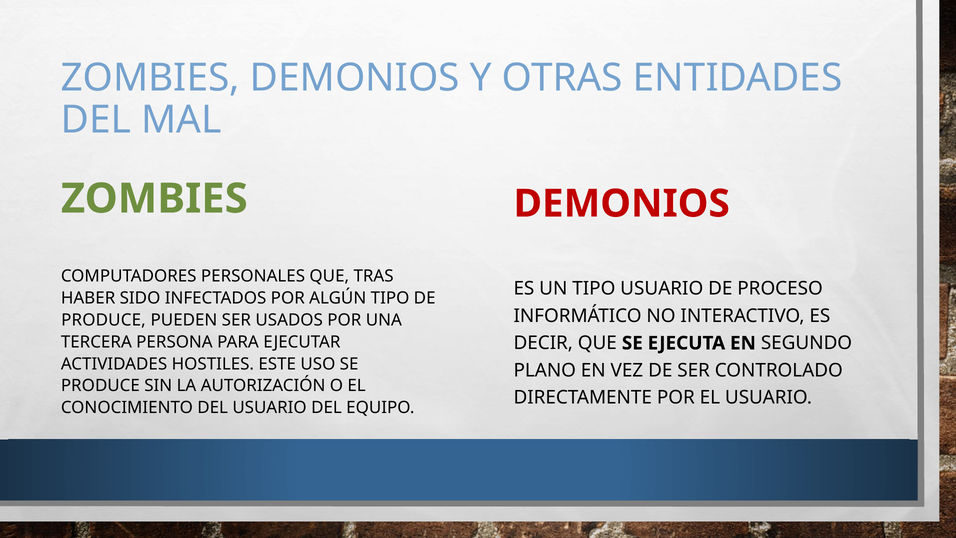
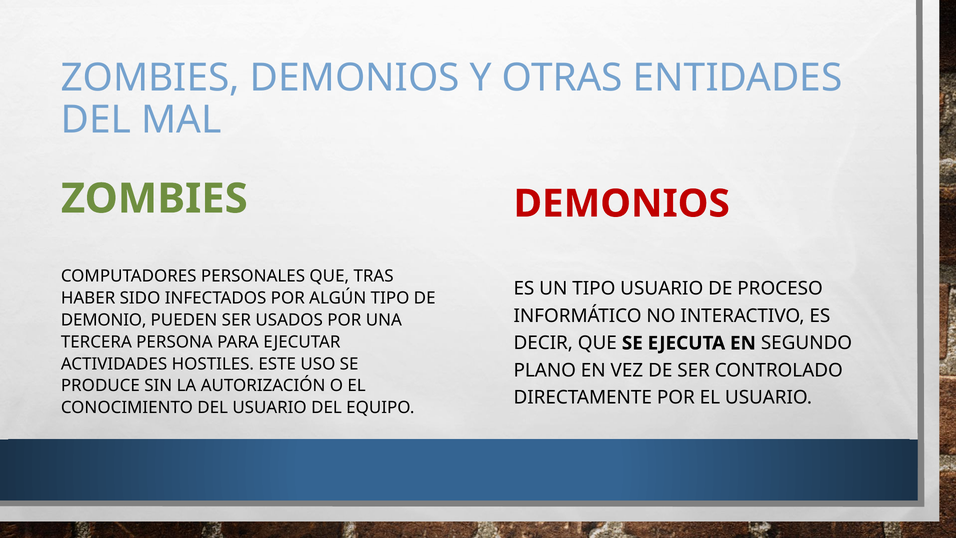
PRODUCE at (103, 320): PRODUCE -> DEMONIO
